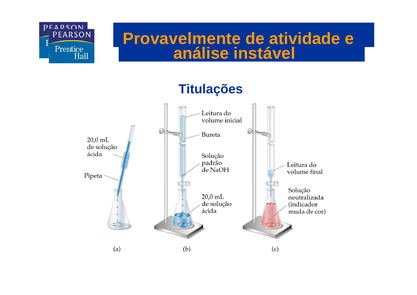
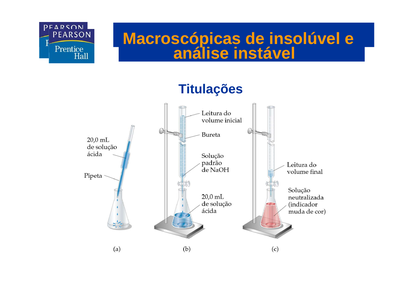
Provavelmente: Provavelmente -> Macroscópicas
atividade: atividade -> insolúvel
